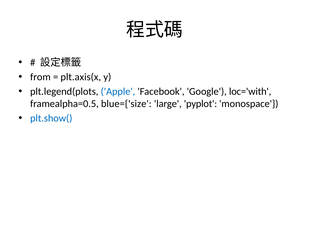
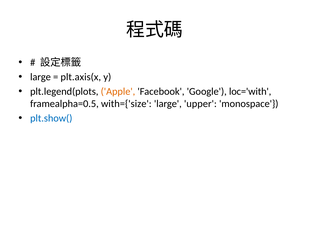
from at (40, 77): from -> large
Apple colour: blue -> orange
blue={'size: blue={'size -> with={'size
pyplot: pyplot -> upper
